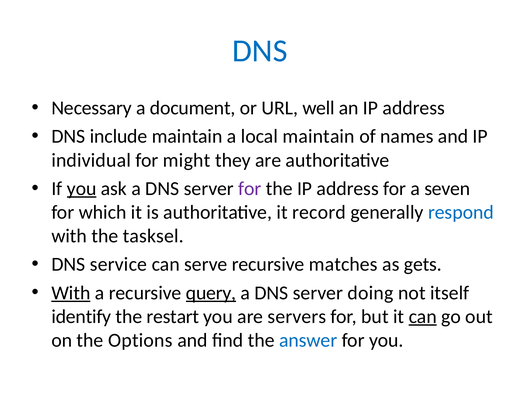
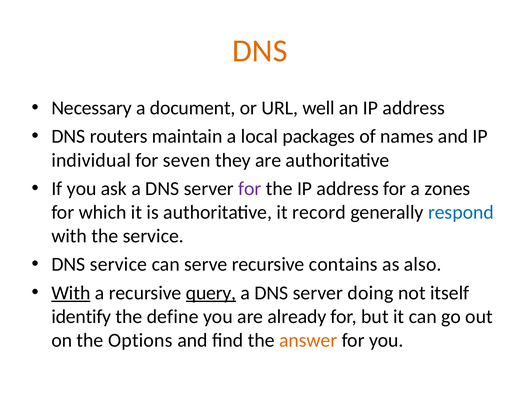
DNS at (260, 51) colour: blue -> orange
include: include -> routers
local maintain: maintain -> packages
might: might -> seven
you at (82, 189) underline: present -> none
seven: seven -> zones
the tasksel: tasksel -> service
matches: matches -> contains
gets: gets -> also
restart: restart -> define
servers: servers -> already
can at (423, 317) underline: present -> none
answer colour: blue -> orange
